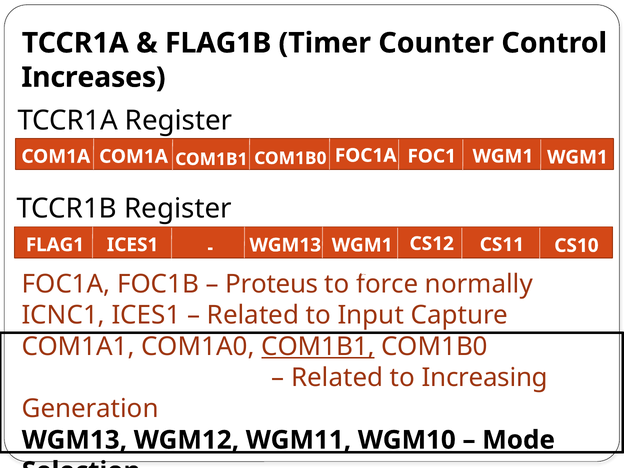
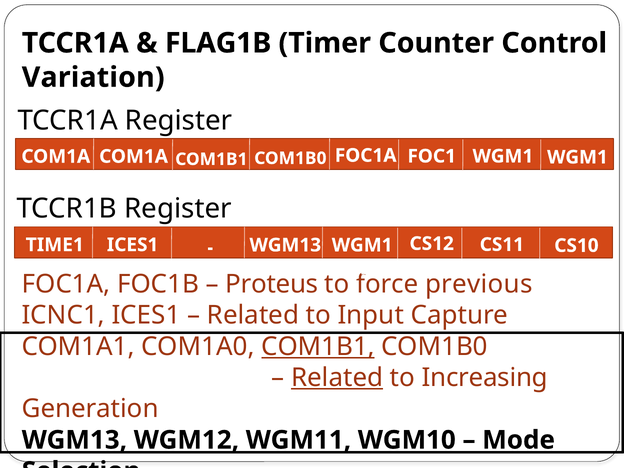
Increases: Increases -> Variation
FLAG1: FLAG1 -> TIME1
normally: normally -> previous
Related at (337, 378) underline: none -> present
